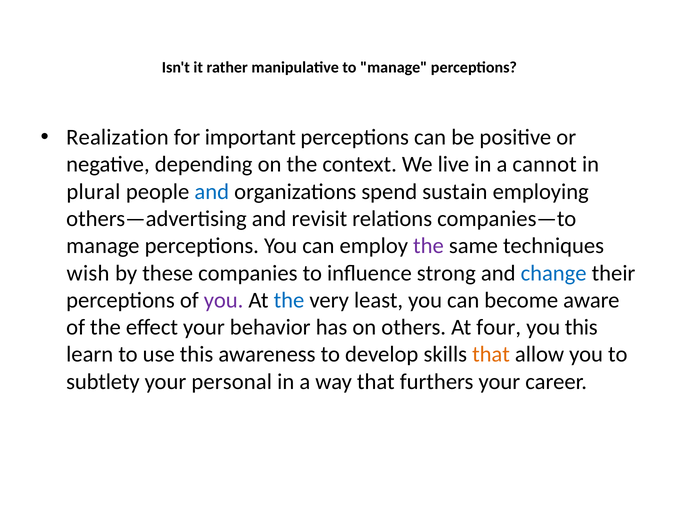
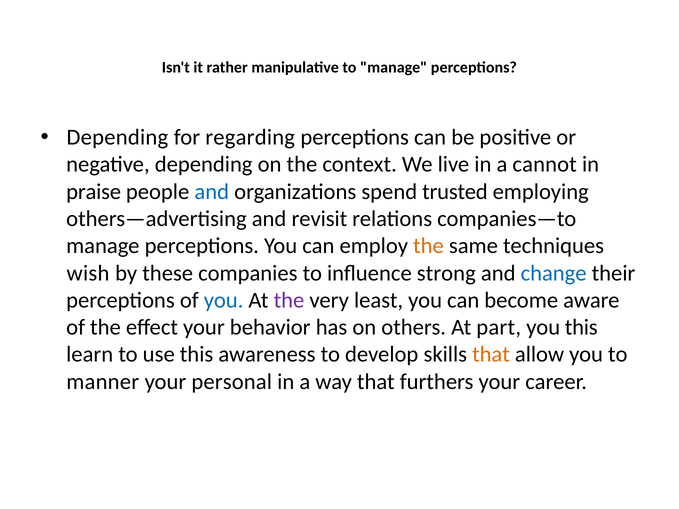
Realization at (117, 137): Realization -> Depending
important: important -> regarding
plural: plural -> praise
sustain: sustain -> trusted
the at (428, 246) colour: purple -> orange
you at (224, 300) colour: purple -> blue
the at (289, 300) colour: blue -> purple
four: four -> part
subtlety: subtlety -> manner
